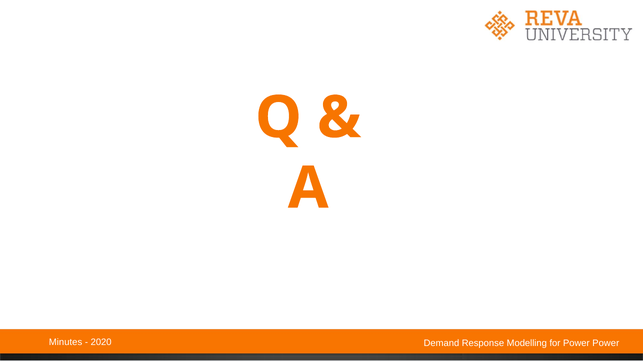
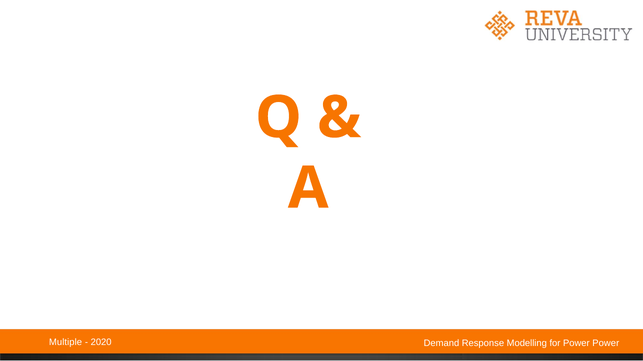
Minutes: Minutes -> Multiple
